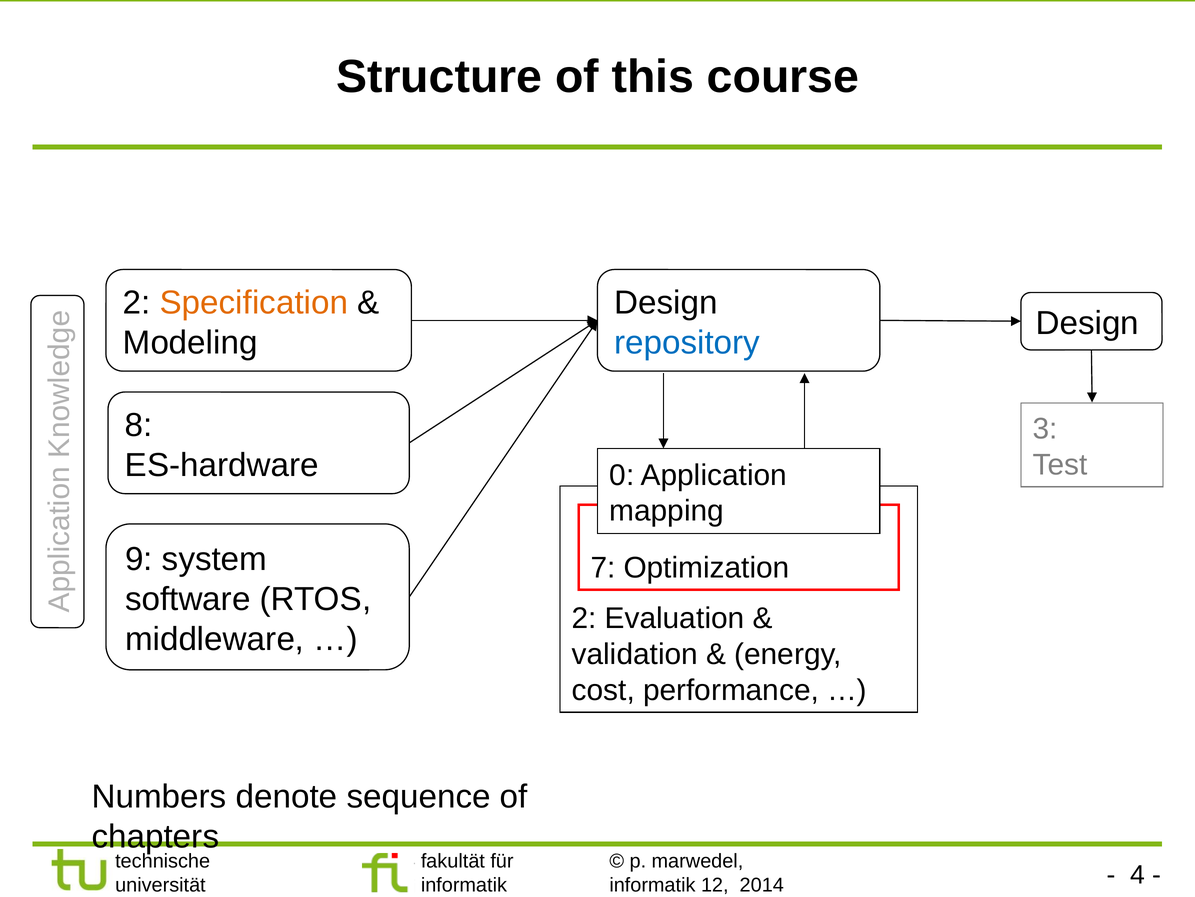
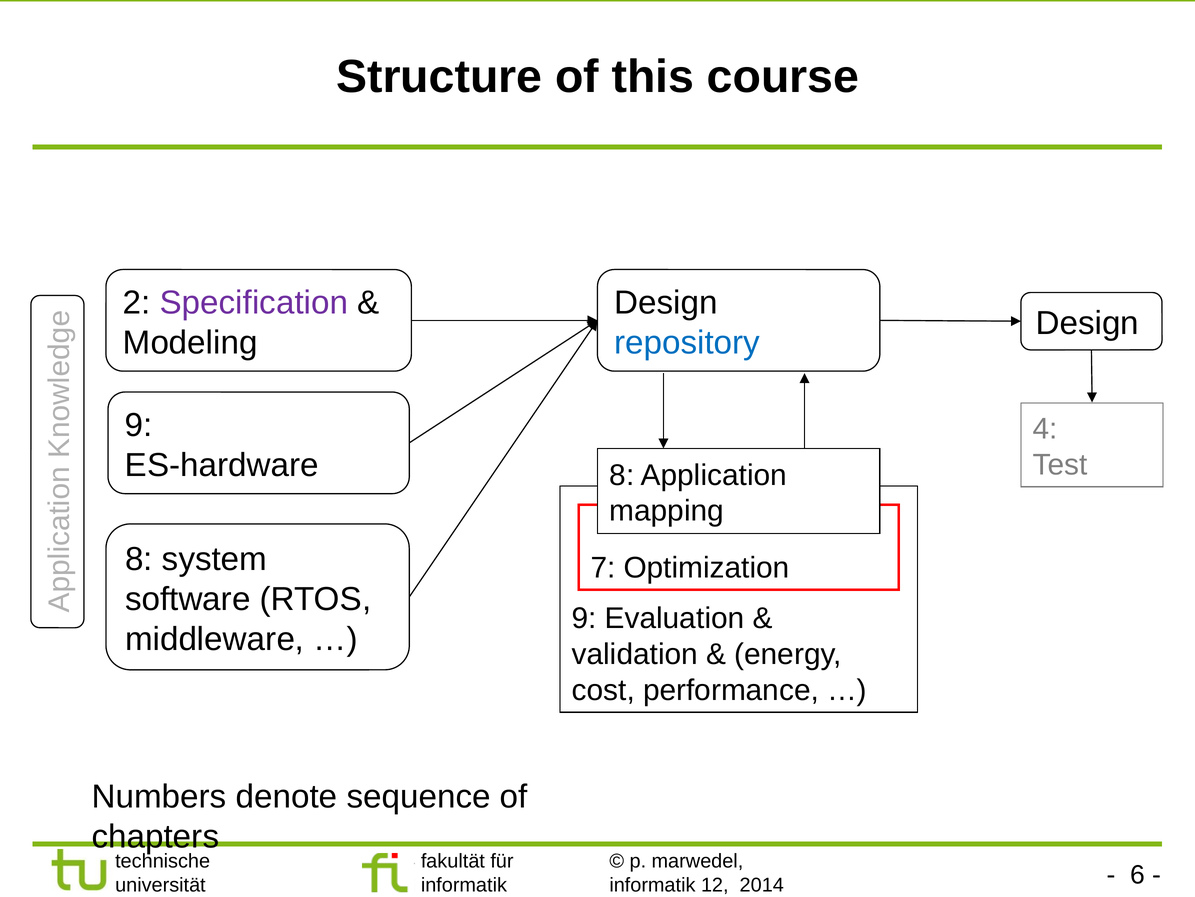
Specification colour: orange -> purple
8 at (139, 425): 8 -> 9
3: 3 -> 4
0 at (622, 475): 0 -> 8
9 at (139, 559): 9 -> 8
2 at (584, 618): 2 -> 9
4: 4 -> 6
